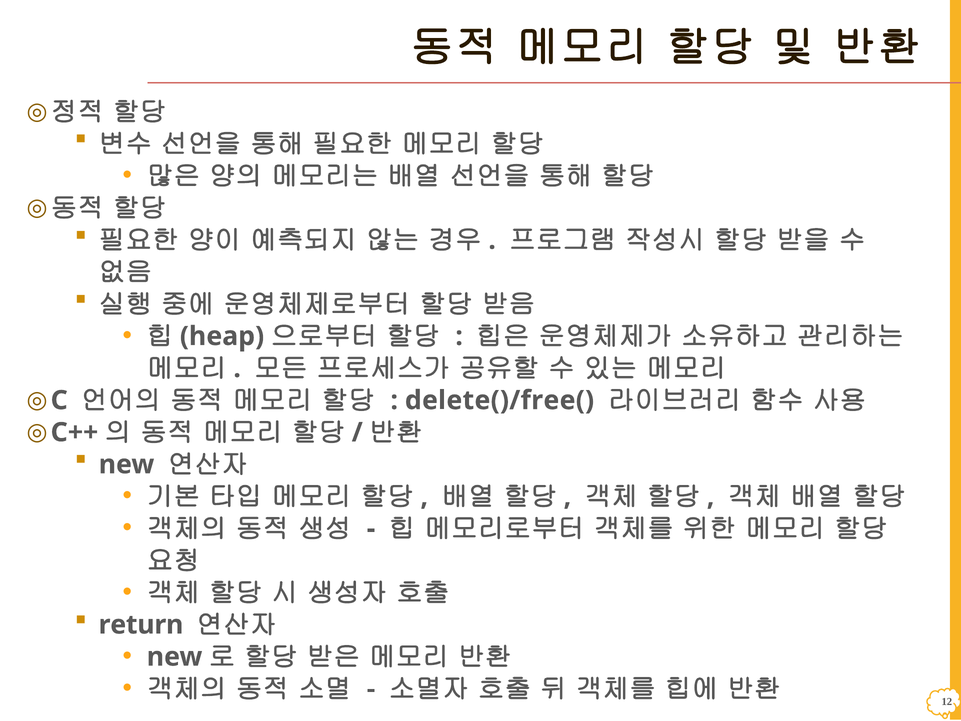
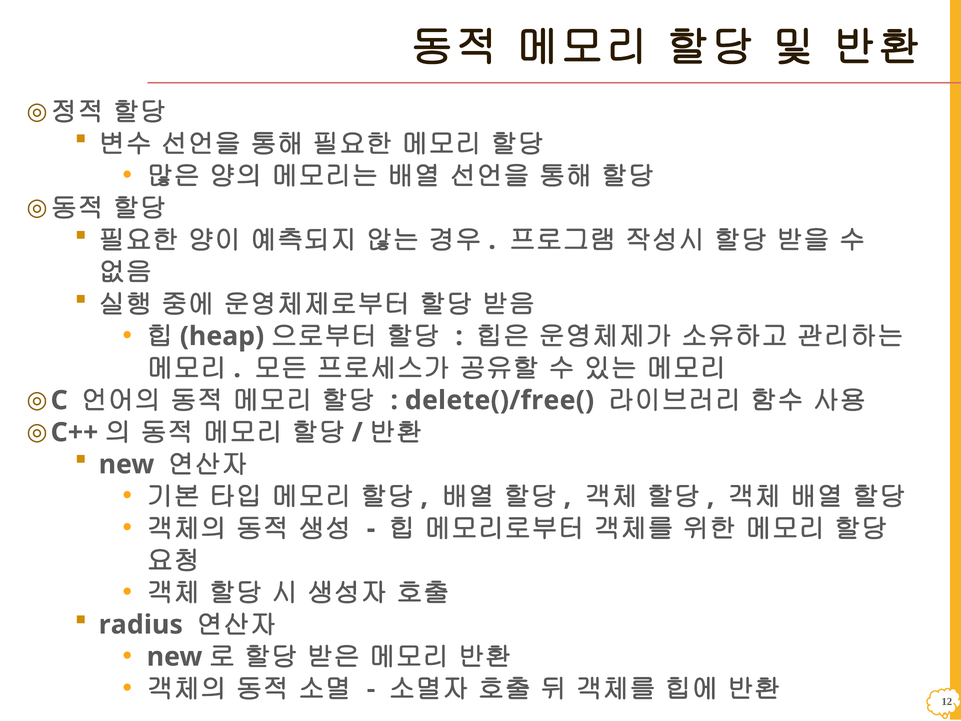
return: return -> radius
